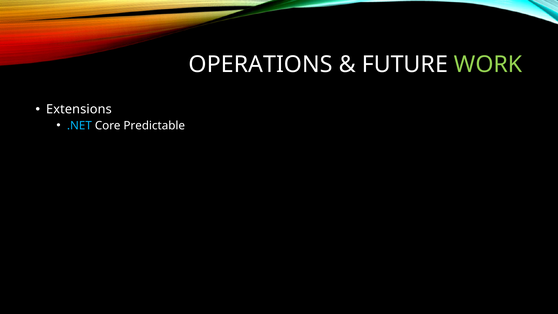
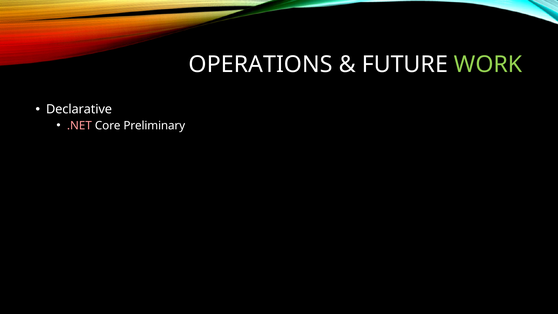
Extensions: Extensions -> Declarative
.NET colour: light blue -> pink
Predictable: Predictable -> Preliminary
